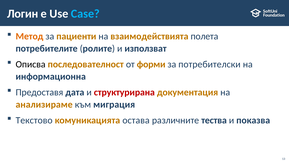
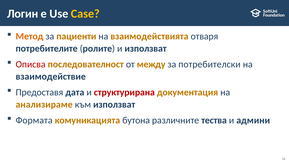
Case colour: light blue -> yellow
полета: полета -> отваря
Описва colour: black -> red
форми: форми -> между
информационна: информационна -> взаимодействие
към миграция: миграция -> използват
Текстово: Текстово -> Формата
остава: остава -> бутона
показва: показва -> админи
